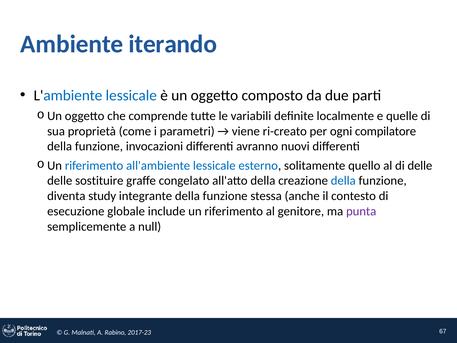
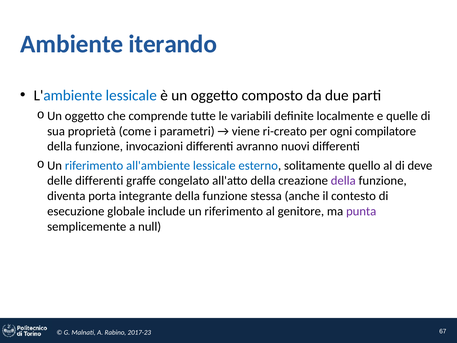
di delle: delle -> deve
delle sostituire: sostituire -> differenti
della at (343, 181) colour: blue -> purple
study: study -> porta
